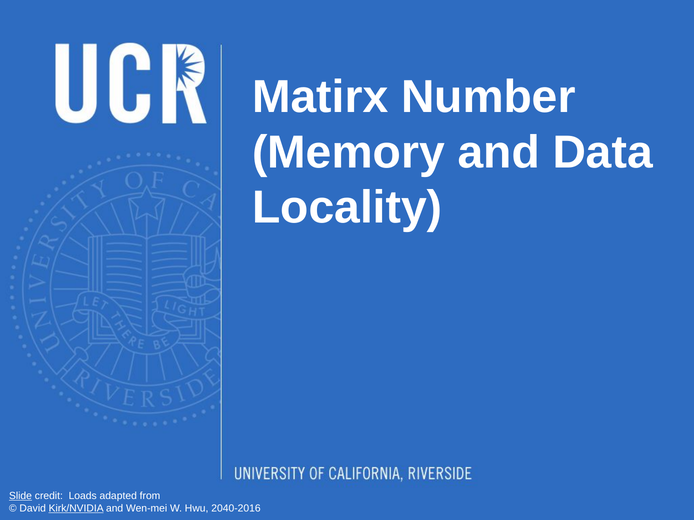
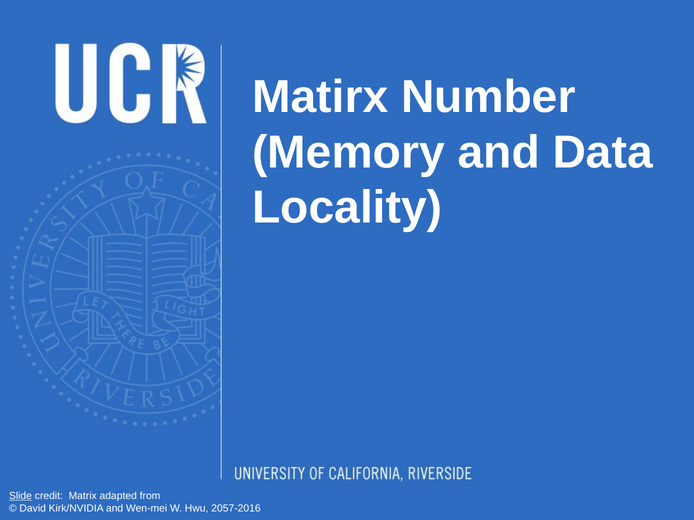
Loads: Loads -> Matrix
Kirk/NVIDIA underline: present -> none
2040-2016: 2040-2016 -> 2057-2016
